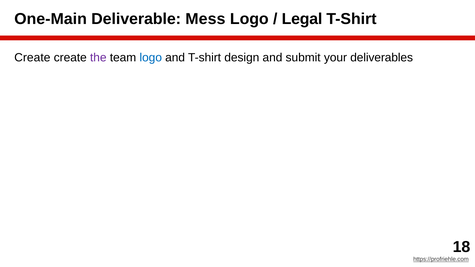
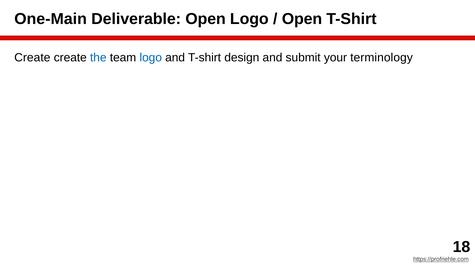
Deliverable Mess: Mess -> Open
Legal at (302, 19): Legal -> Open
the colour: purple -> blue
deliverables: deliverables -> terminology
